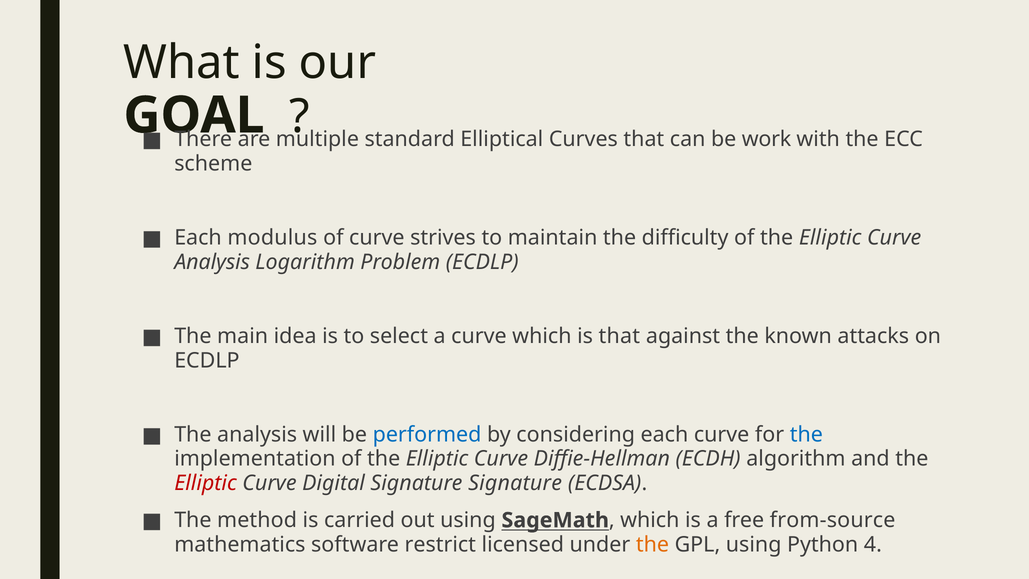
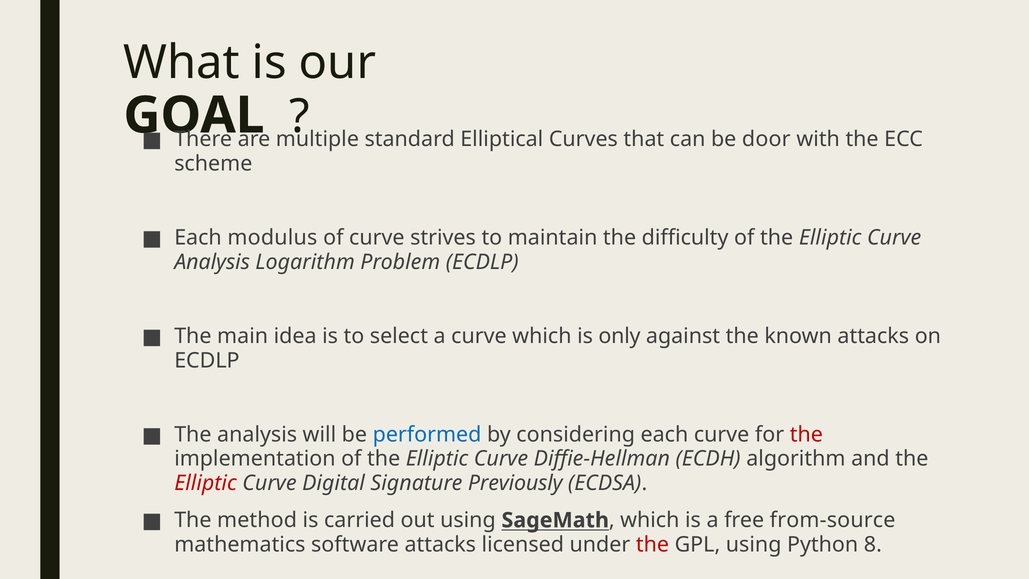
work: work -> door
is that: that -> only
the at (806, 435) colour: blue -> red
Signature Signature: Signature -> Previously
software restrict: restrict -> attacks
the at (652, 544) colour: orange -> red
4: 4 -> 8
